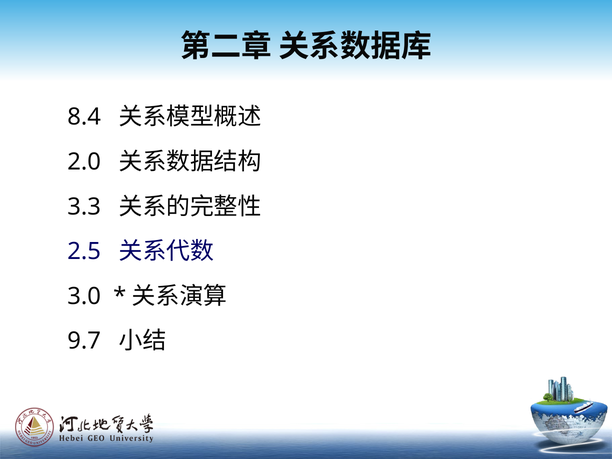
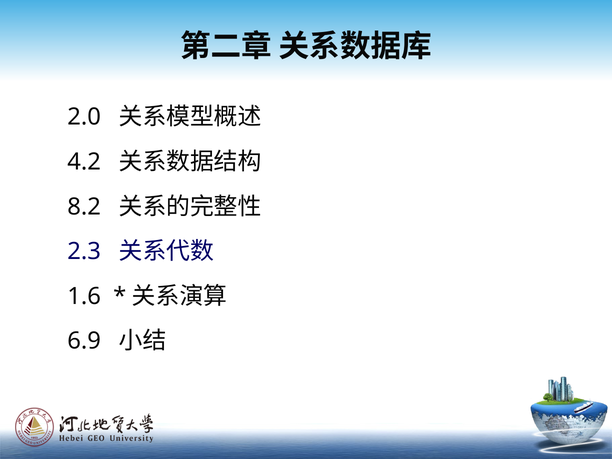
8.4: 8.4 -> 2.0
2.0: 2.0 -> 4.2
3.3: 3.3 -> 8.2
2.5: 2.5 -> 2.3
3.0: 3.0 -> 1.6
9.7: 9.7 -> 6.9
